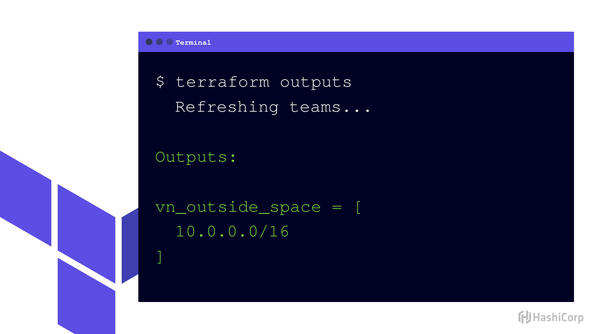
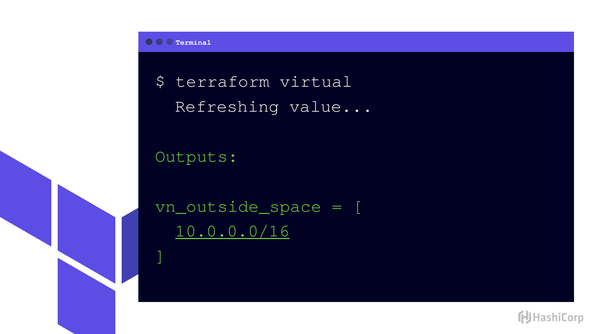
terraform outputs: outputs -> virtual
teams: teams -> value
10.0.0.0/16 underline: none -> present
